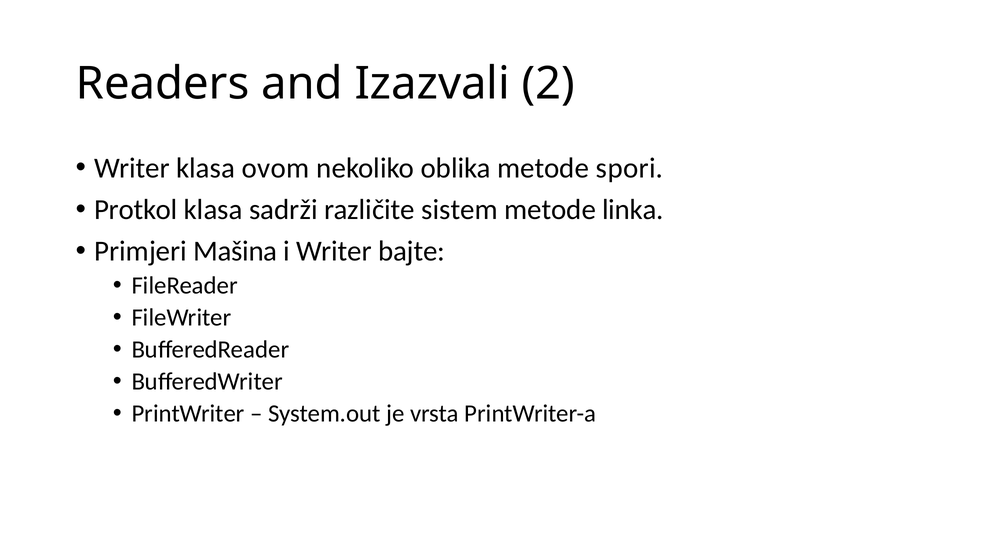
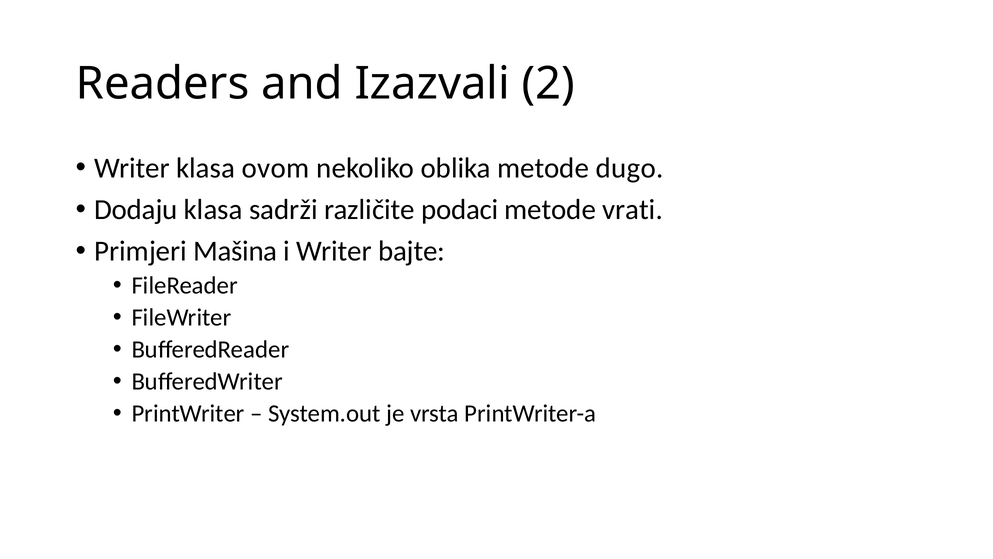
spori: spori -> dugo
Protkol: Protkol -> Dodaju
sistem: sistem -> podaci
linka: linka -> vrati
